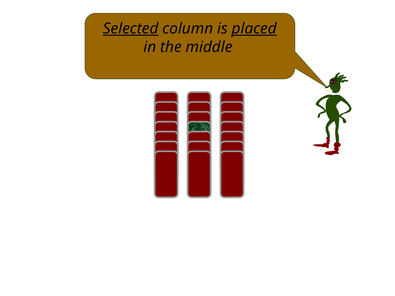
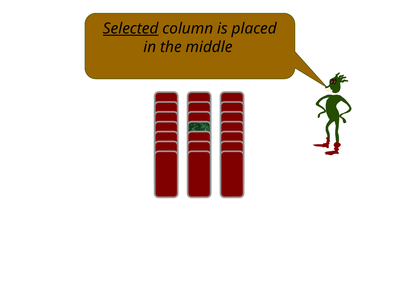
placed underline: present -> none
